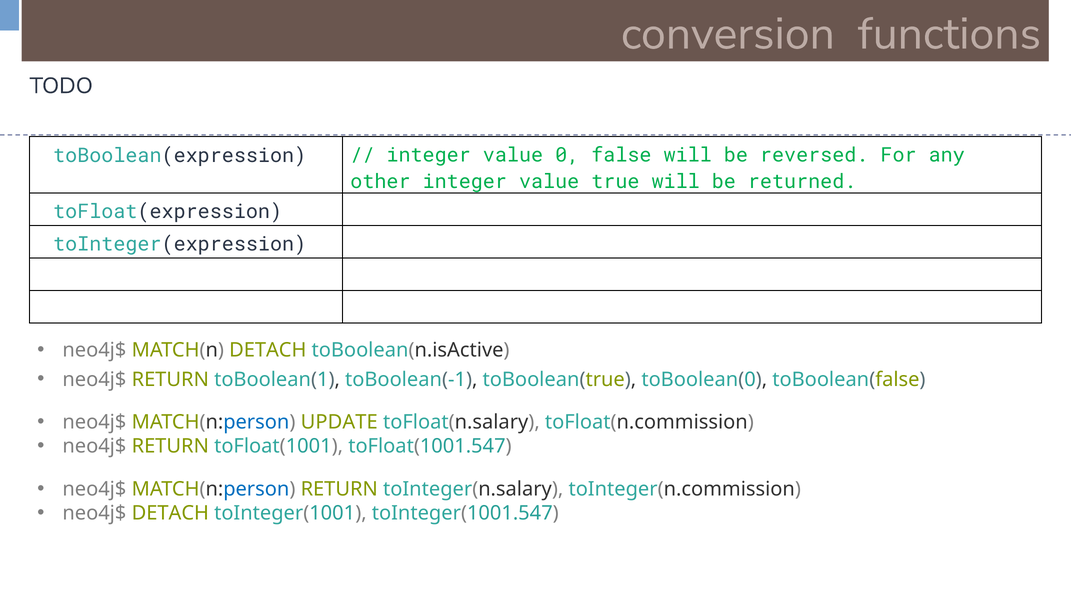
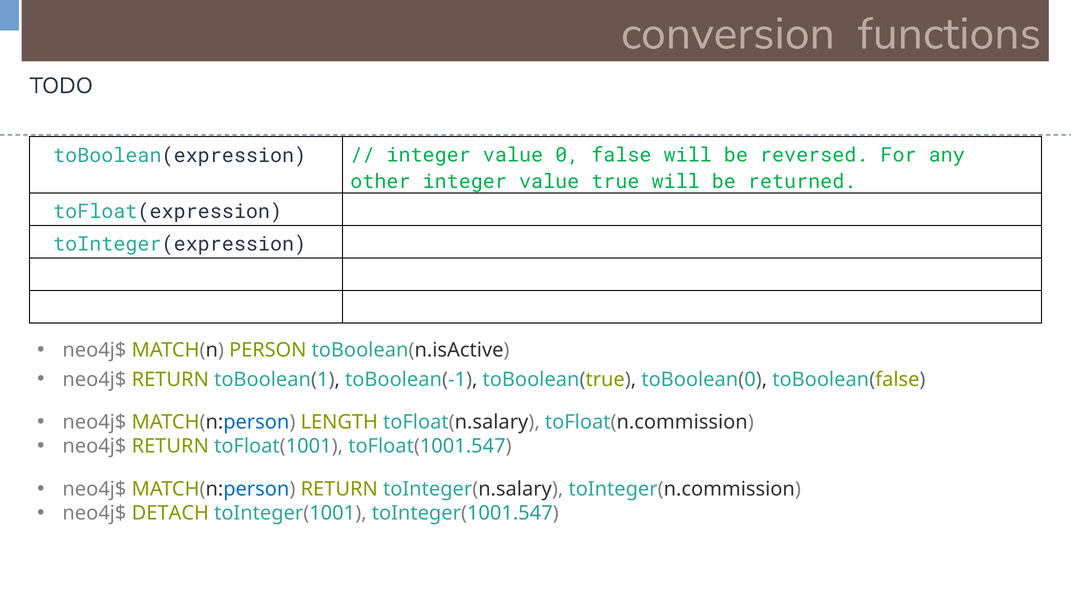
MATCH(n DETACH: DETACH -> PERSON
UPDATE: UPDATE -> LENGTH
